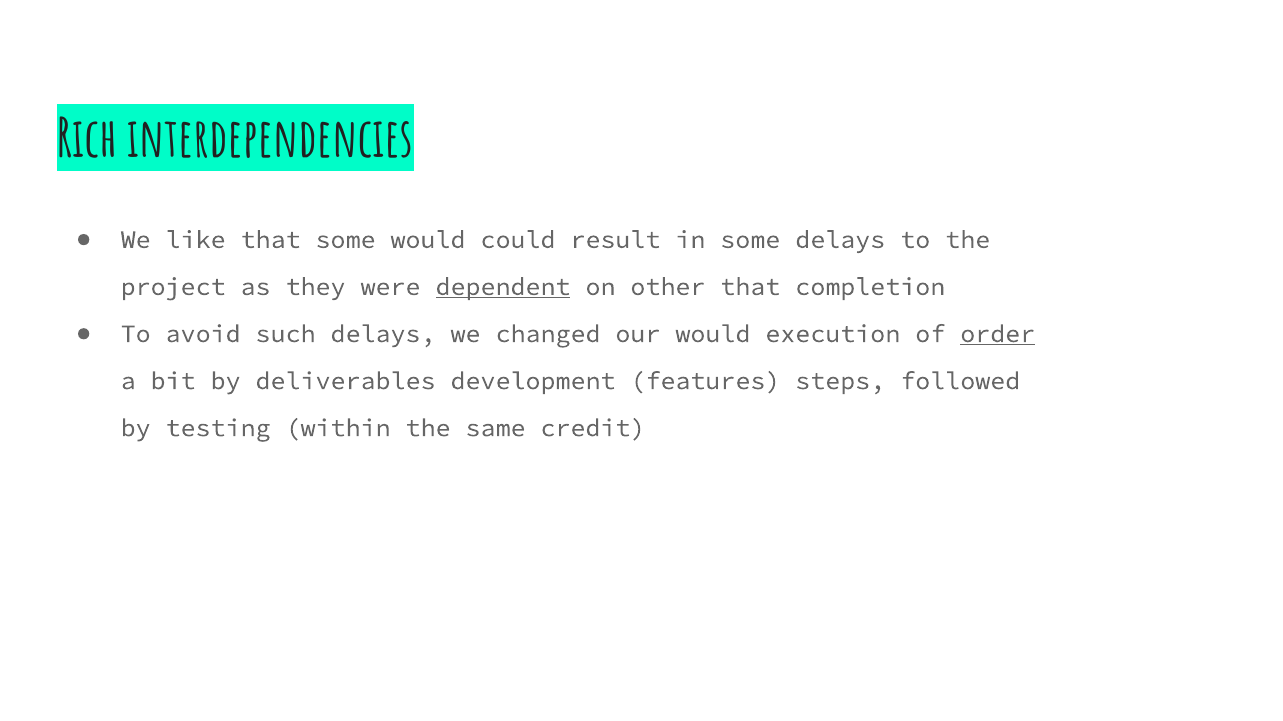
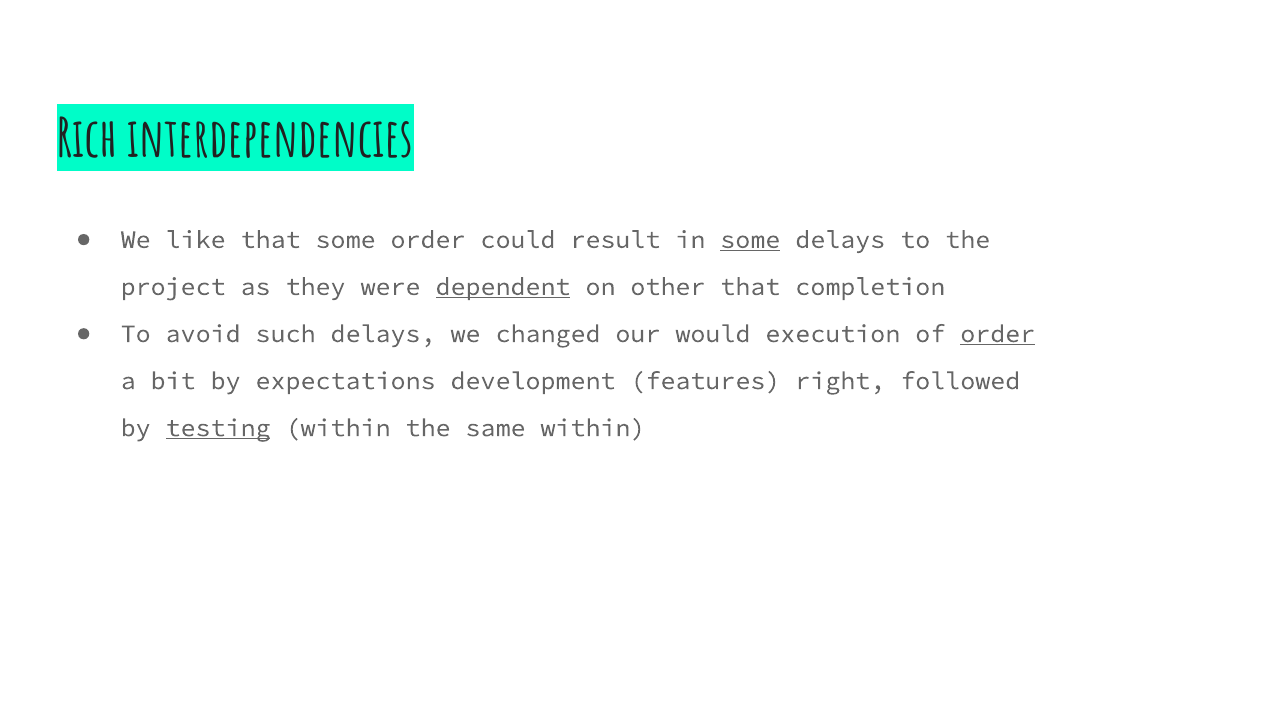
some would: would -> order
some at (750, 240) underline: none -> present
deliverables: deliverables -> expectations
steps: steps -> right
testing underline: none -> present
same credit: credit -> within
